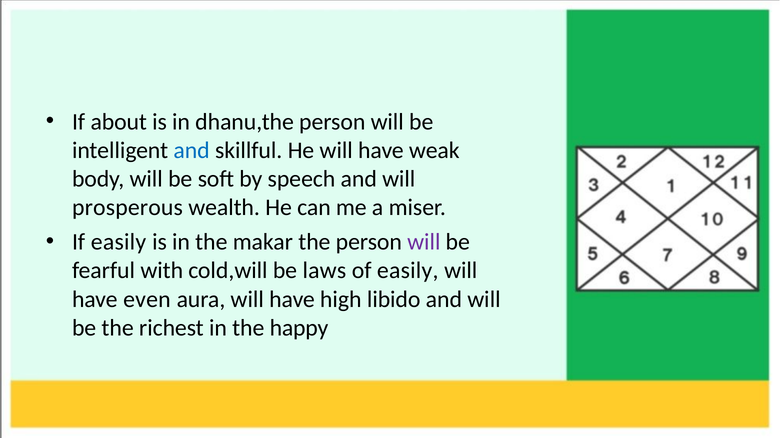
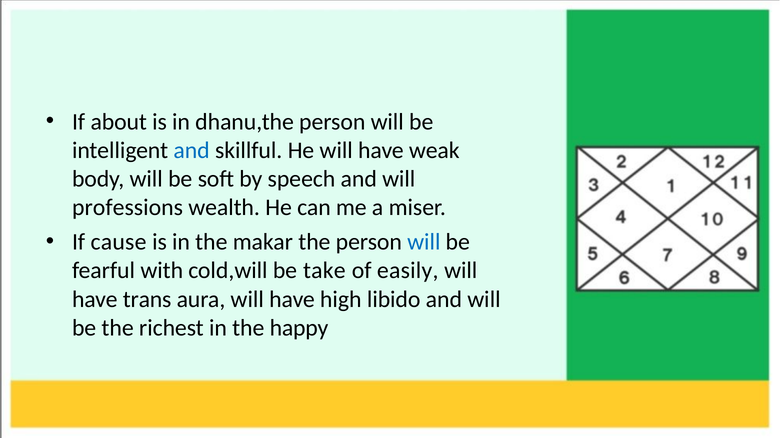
prosperous: prosperous -> professions
If easily: easily -> cause
will at (424, 242) colour: purple -> blue
laws: laws -> take
even: even -> trans
